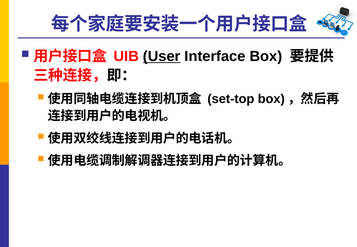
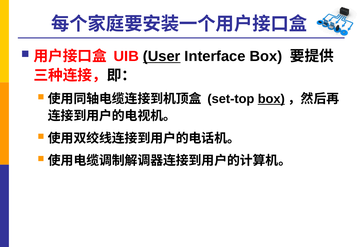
box at (271, 99) underline: none -> present
